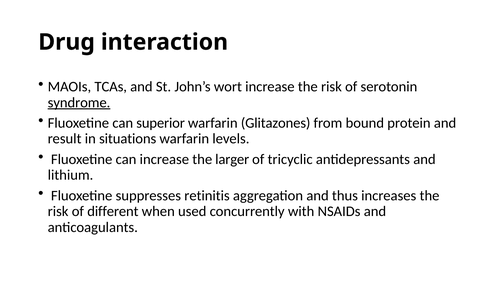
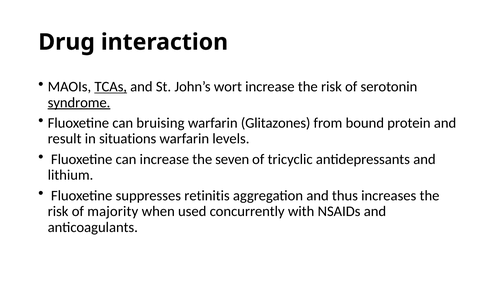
TCAs underline: none -> present
superior: superior -> bruising
larger: larger -> seven
different: different -> majority
